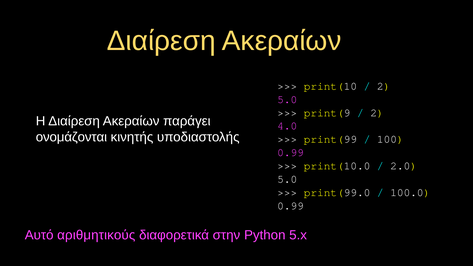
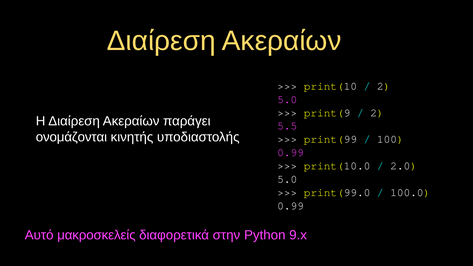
4.0: 4.0 -> 5.5
αριθμητικούς: αριθμητικούς -> μακροσκελείς
5.x: 5.x -> 9.x
